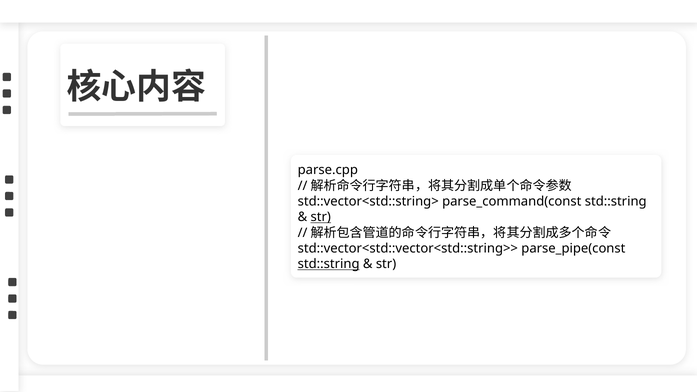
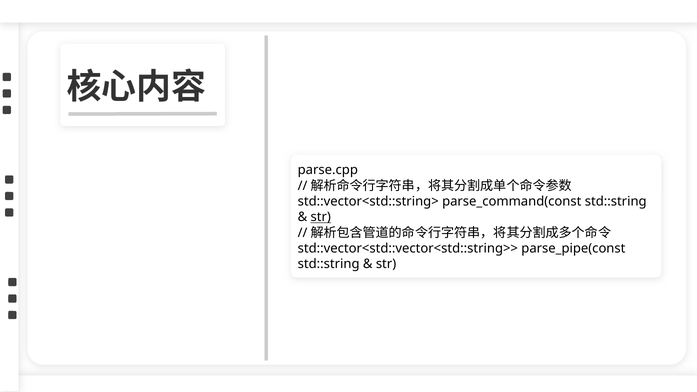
std::string at (329, 264) underline: present -> none
